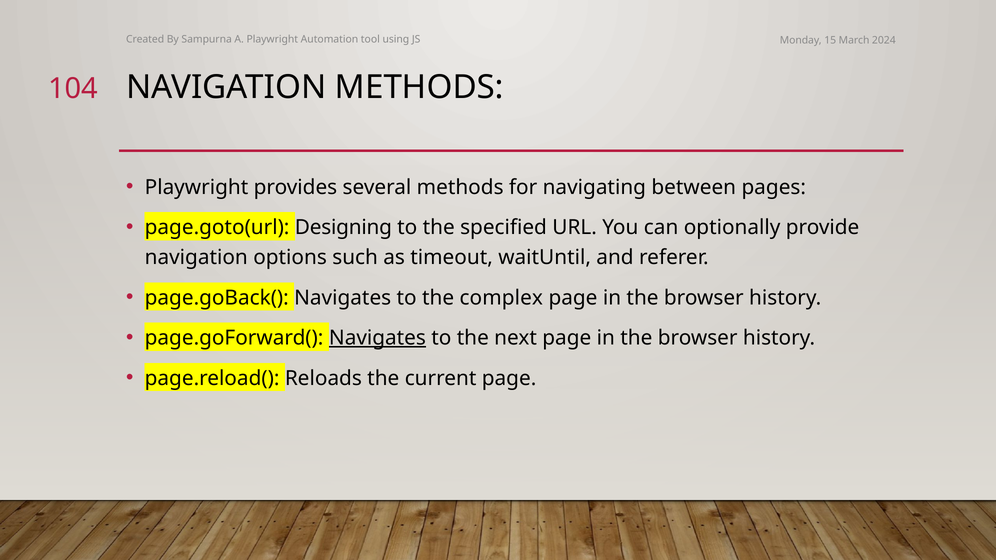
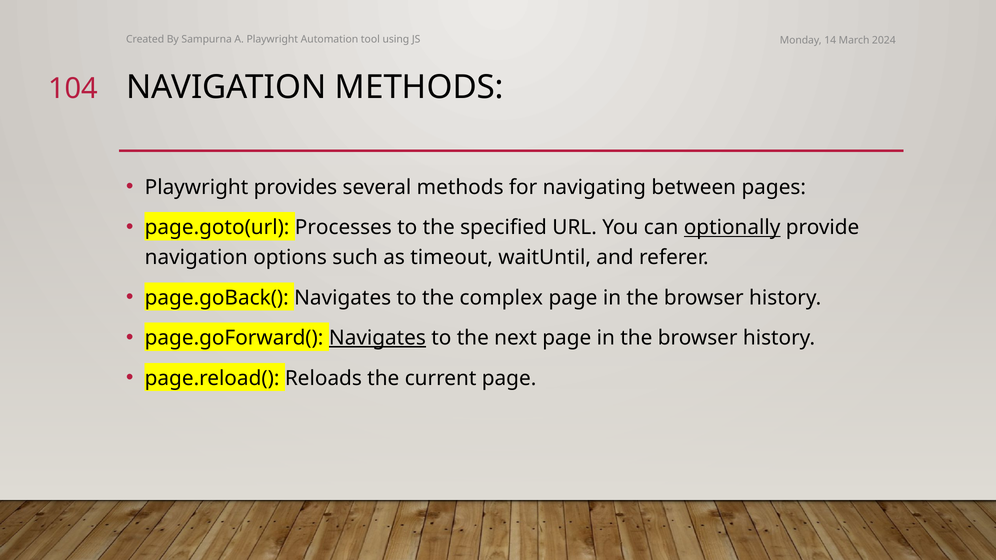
15: 15 -> 14
Designing: Designing -> Processes
optionally underline: none -> present
